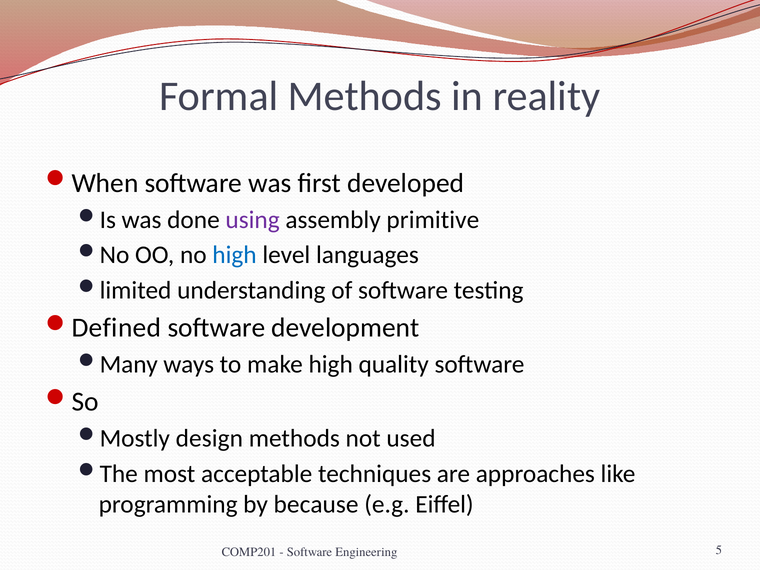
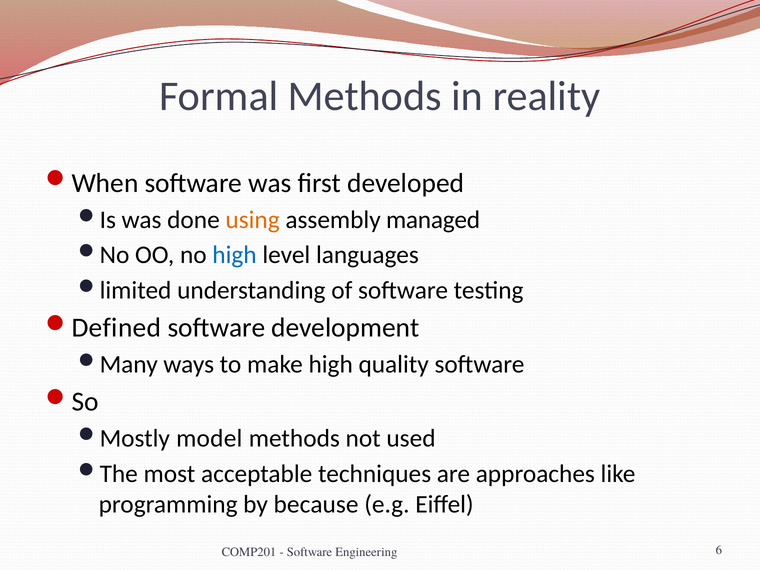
using colour: purple -> orange
primitive: primitive -> managed
design: design -> model
5: 5 -> 6
